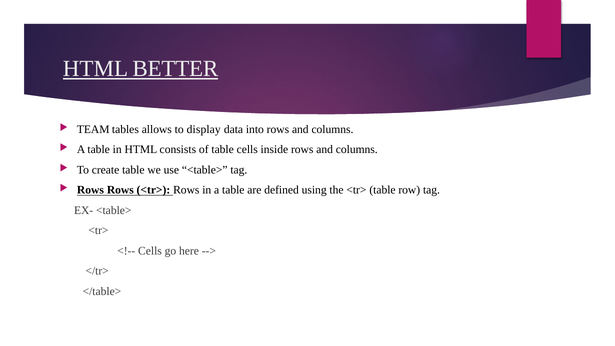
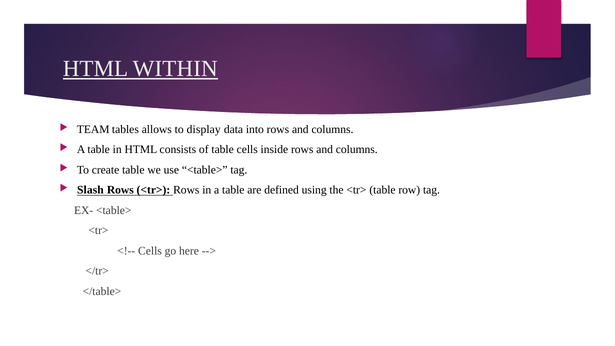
BETTER: BETTER -> WITHIN
Rows at (90, 190): Rows -> Slash
